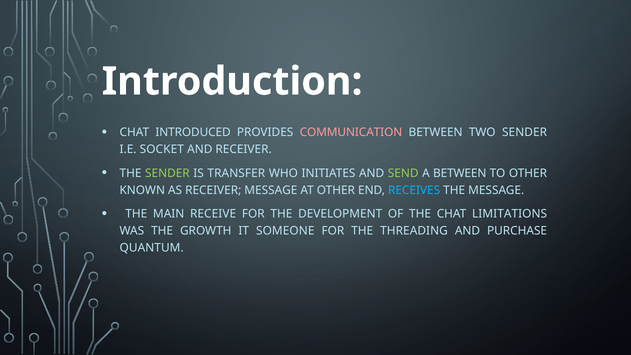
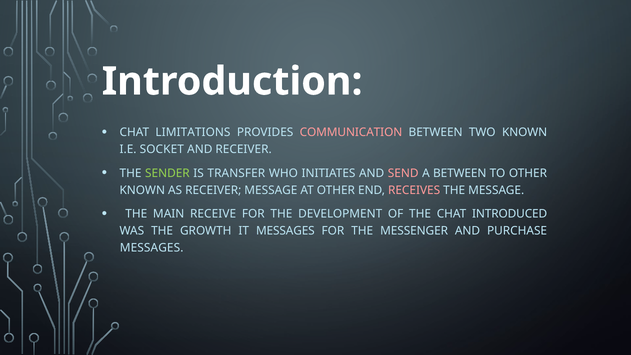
INTRODUCED: INTRODUCED -> LIMITATIONS
TWO SENDER: SENDER -> KNOWN
SEND colour: light green -> pink
RECEIVES colour: light blue -> pink
LIMITATIONS: LIMITATIONS -> INTRODUCED
IT SOMEONE: SOMEONE -> MESSAGES
THREADING: THREADING -> MESSENGER
QUANTUM at (152, 248): QUANTUM -> MESSAGES
